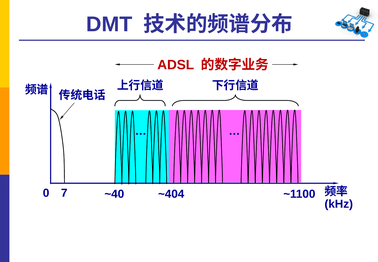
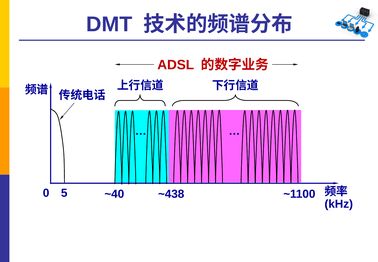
7: 7 -> 5
~404: ~404 -> ~438
